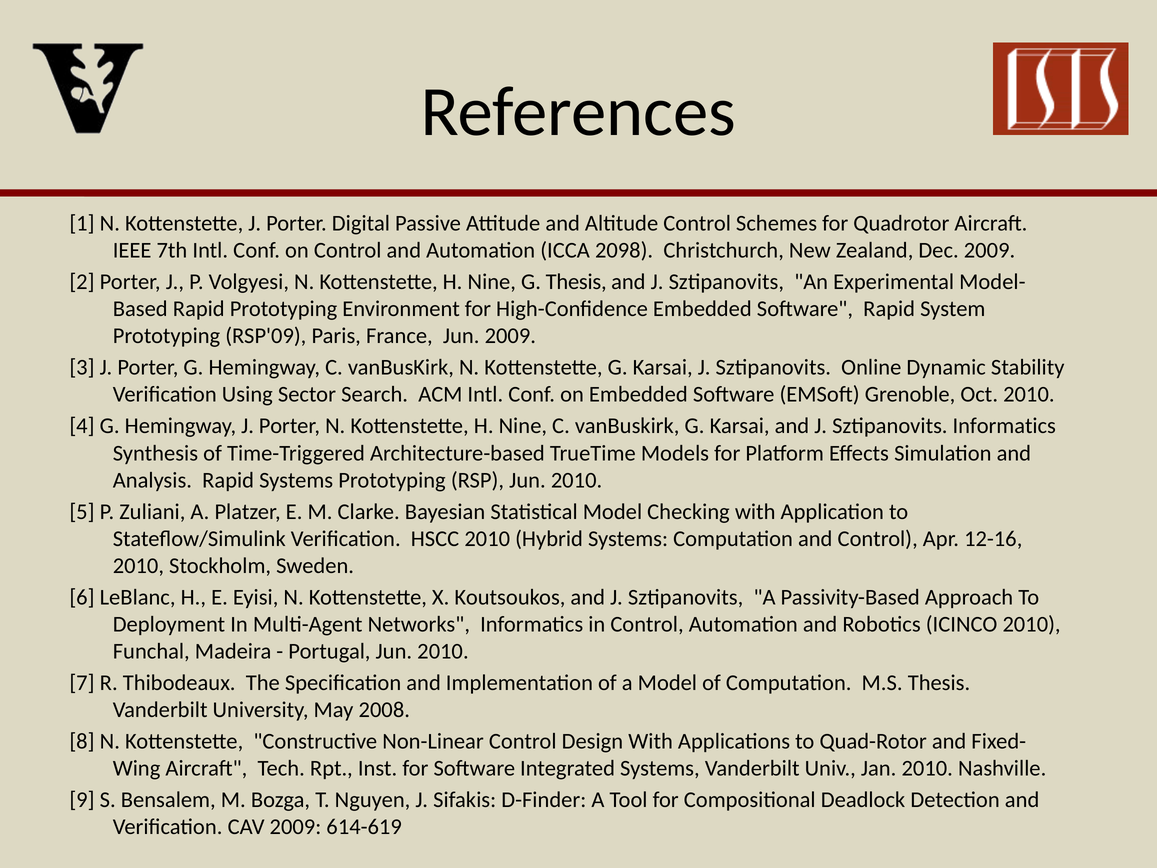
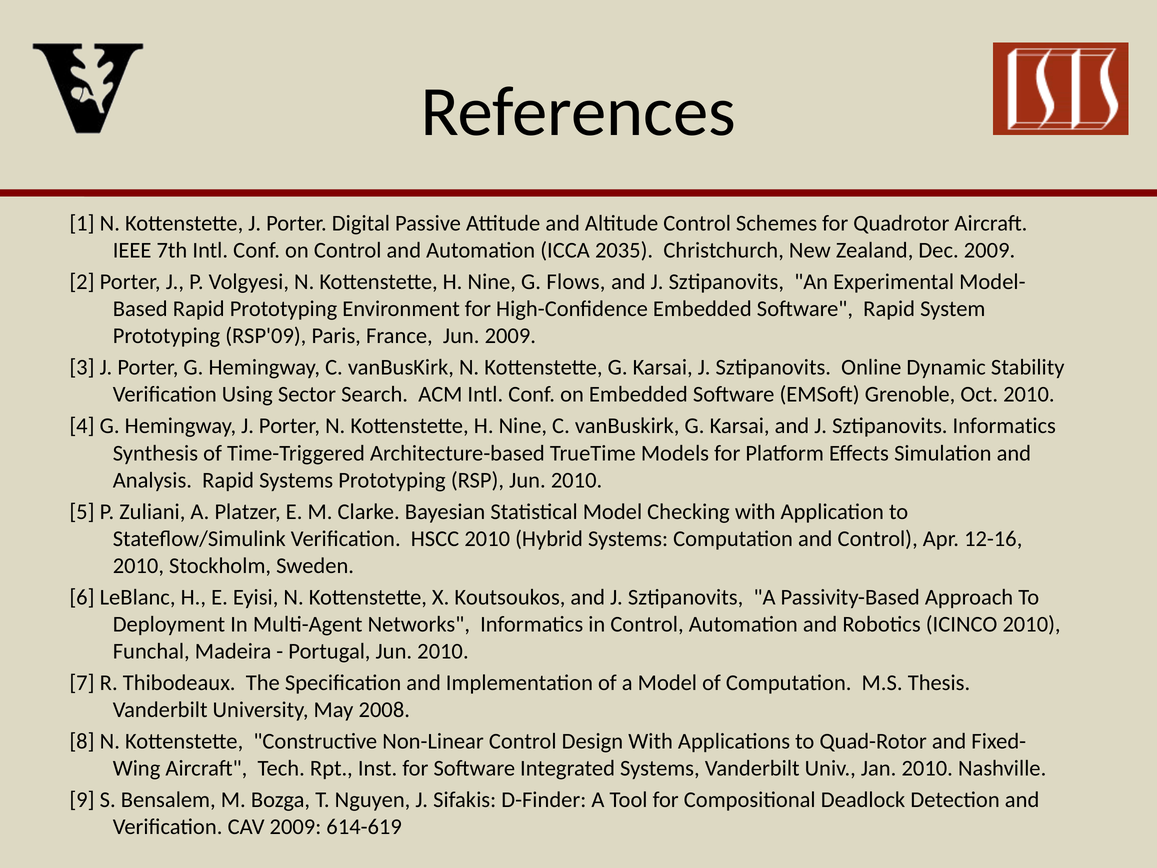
2098: 2098 -> 2035
G Thesis: Thesis -> Flows
